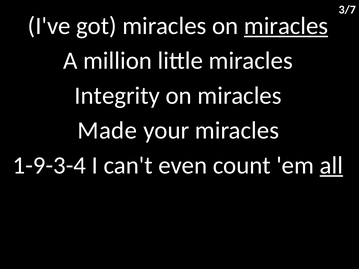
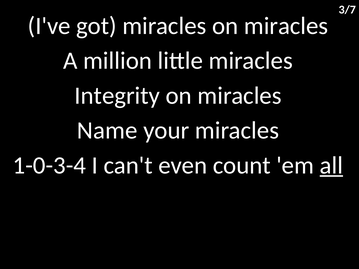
miracles at (286, 26) underline: present -> none
Made: Made -> Name
1-9-3-4: 1-9-3-4 -> 1-0-3-4
